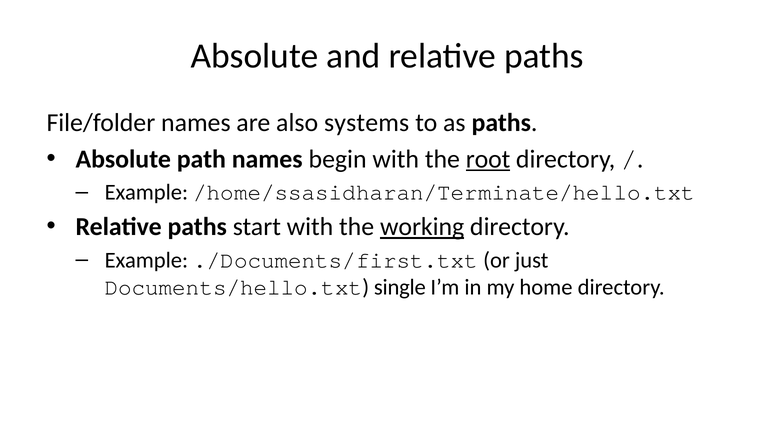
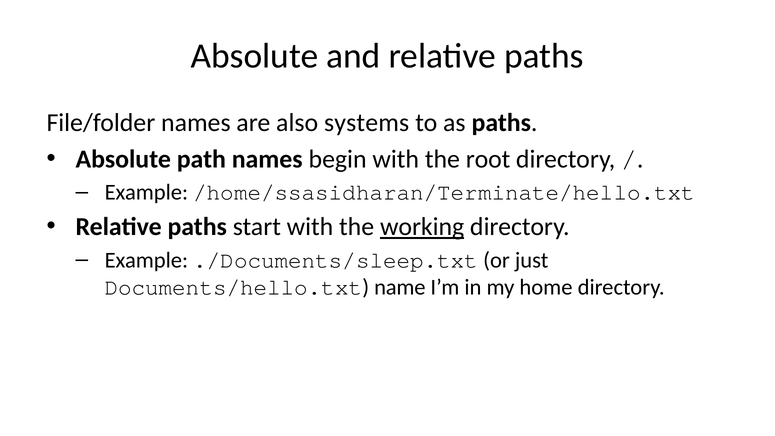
root underline: present -> none
./Documents/first.txt: ./Documents/first.txt -> ./Documents/sleep.txt
single: single -> name
